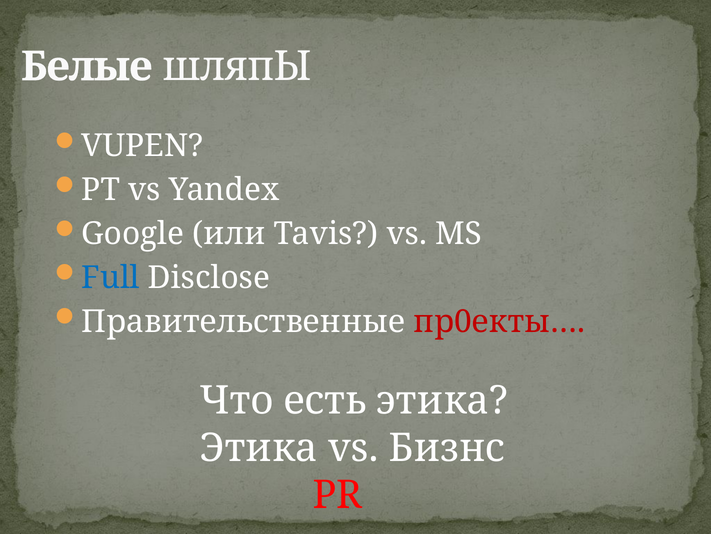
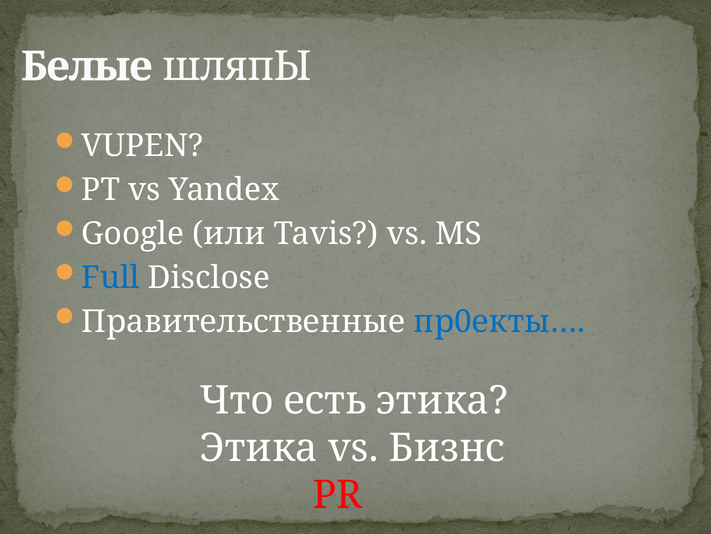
пр0екты… colour: red -> blue
